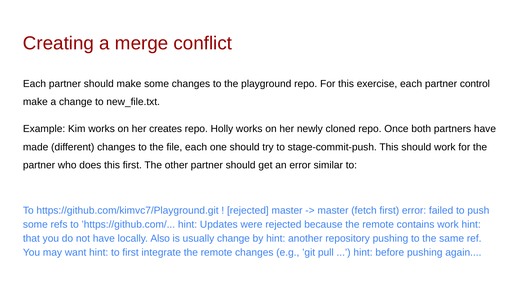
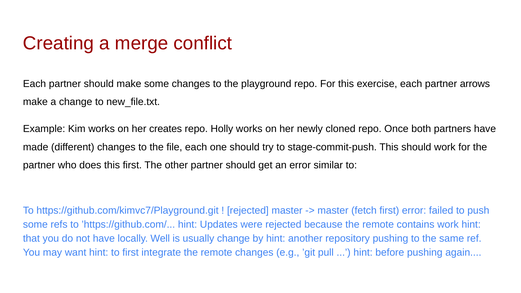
control: control -> arrows
Also: Also -> Well
